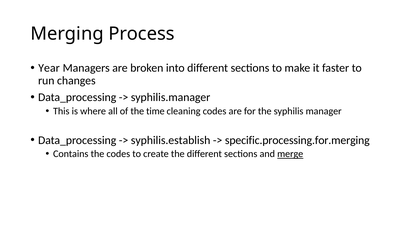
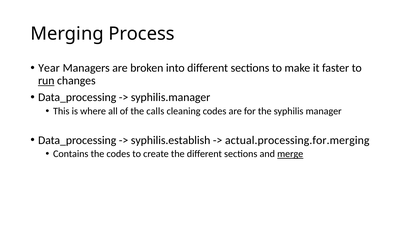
run underline: none -> present
time: time -> calls
specific.processing.for.merging: specific.processing.for.merging -> actual.processing.for.merging
